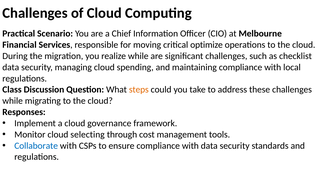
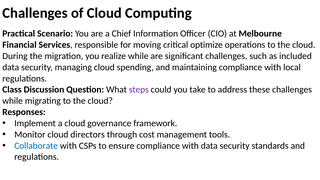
checklist: checklist -> included
steps colour: orange -> purple
selecting: selecting -> directors
